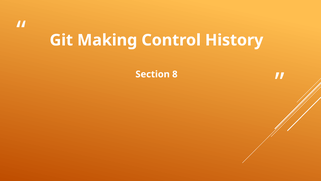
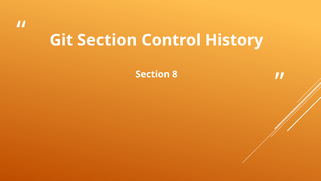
Git Making: Making -> Section
